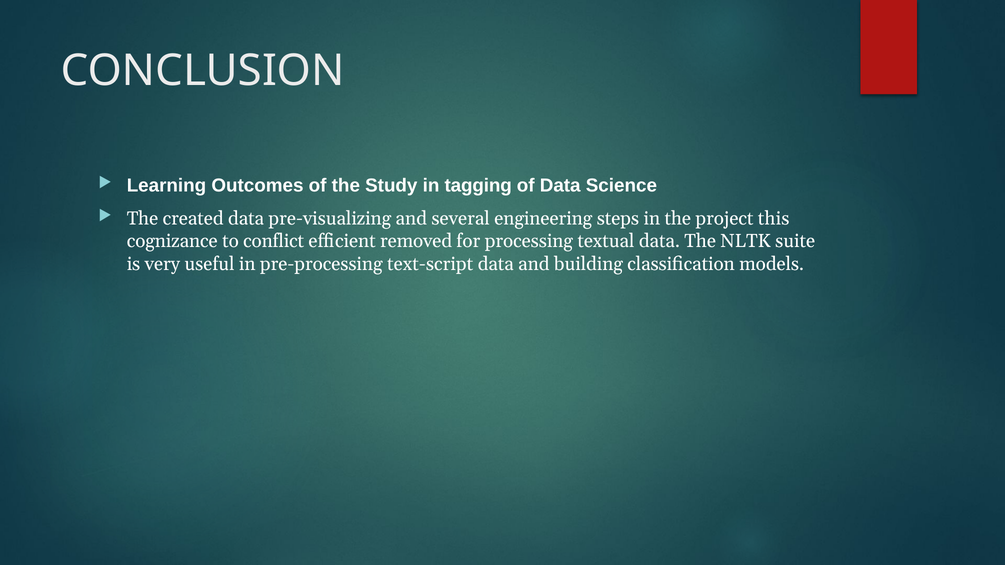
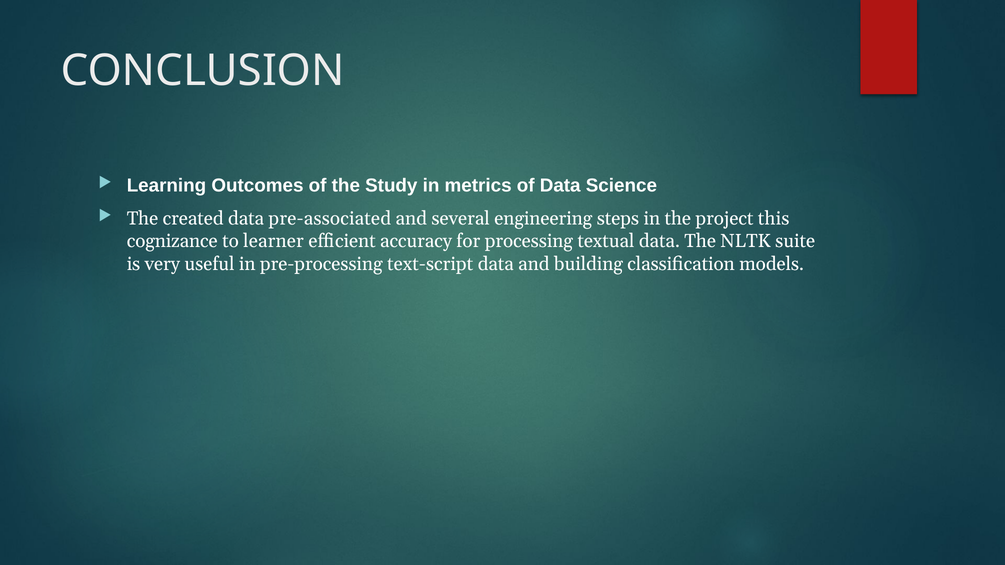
tagging: tagging -> metrics
pre-visualizing: pre-visualizing -> pre-associated
conflict: conflict -> learner
removed: removed -> accuracy
